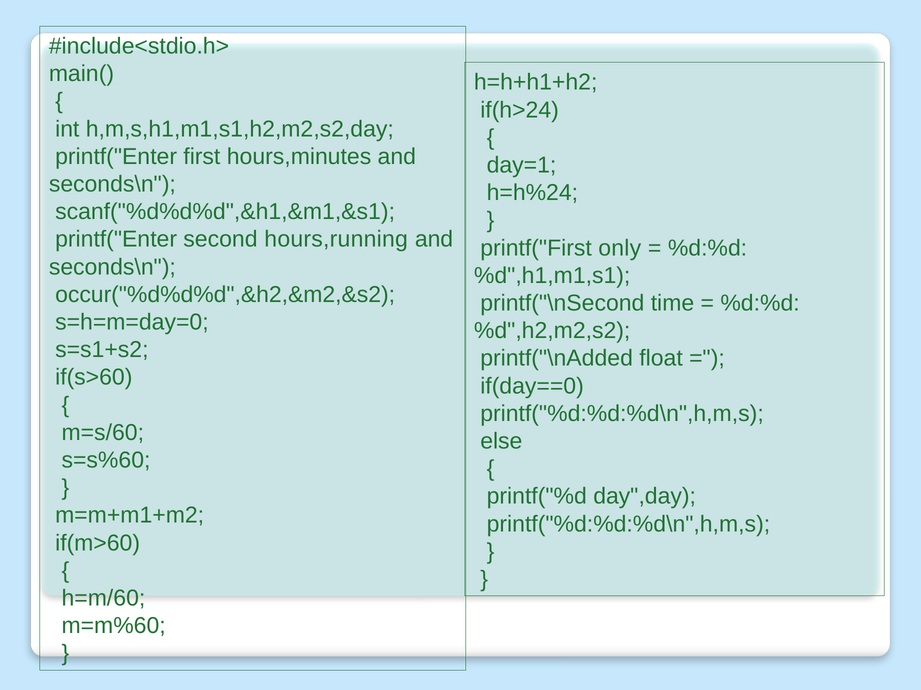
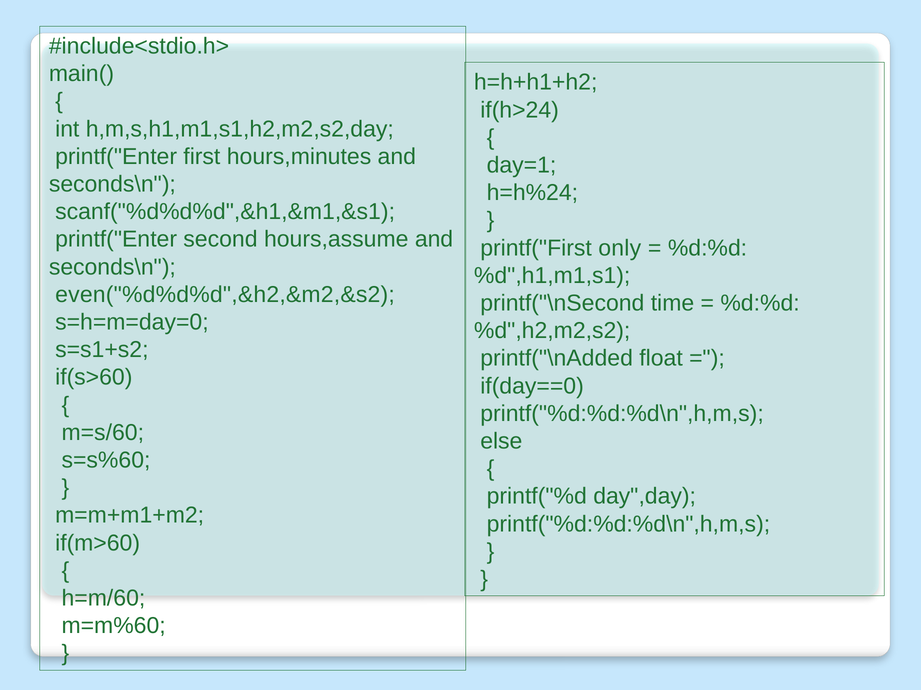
hours,running: hours,running -> hours,assume
occur("%d%d%d",&h2,&m2,&s2: occur("%d%d%d",&h2,&m2,&s2 -> even("%d%d%d",&h2,&m2,&s2
